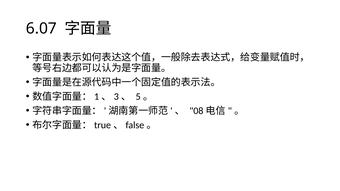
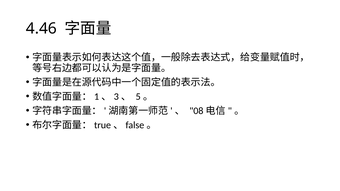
6.07: 6.07 -> 4.46
